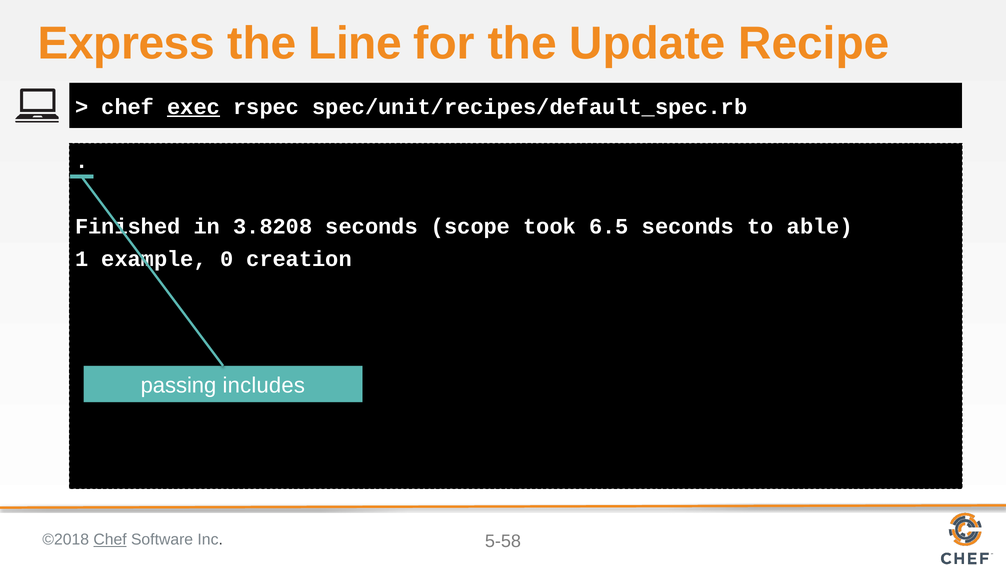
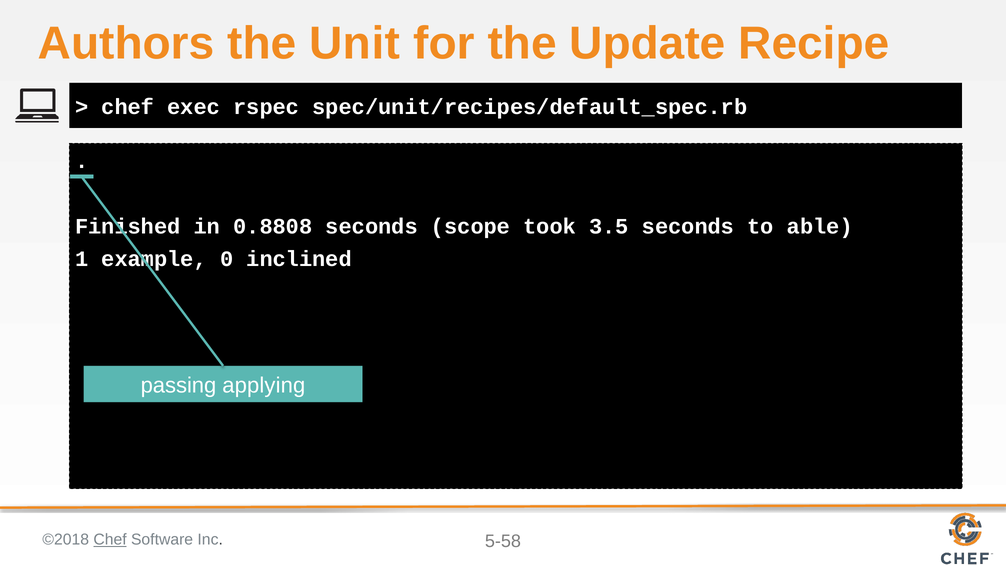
Express: Express -> Authors
Line: Line -> Unit
exec underline: present -> none
3.8208: 3.8208 -> 0.8808
6.5: 6.5 -> 3.5
creation: creation -> inclined
includes: includes -> applying
